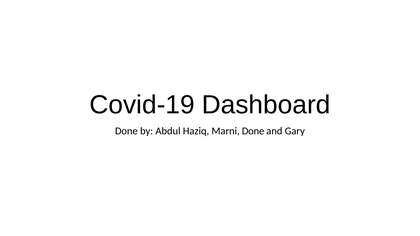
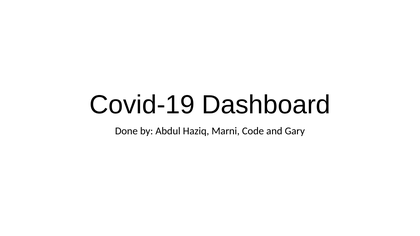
Marni Done: Done -> Code
